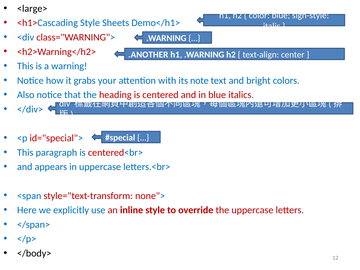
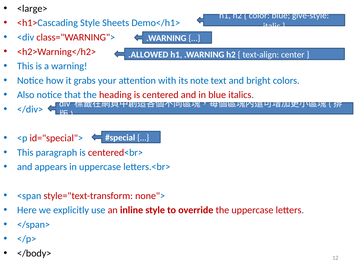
sign-style: sign-style -> give-style
.ANOTHER: .ANOTHER -> .ALLOWED
